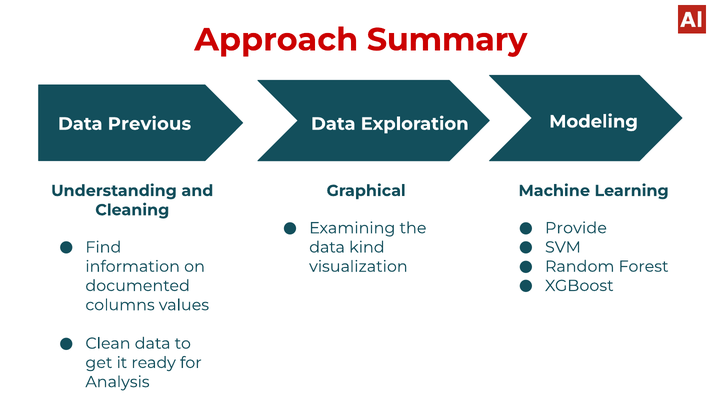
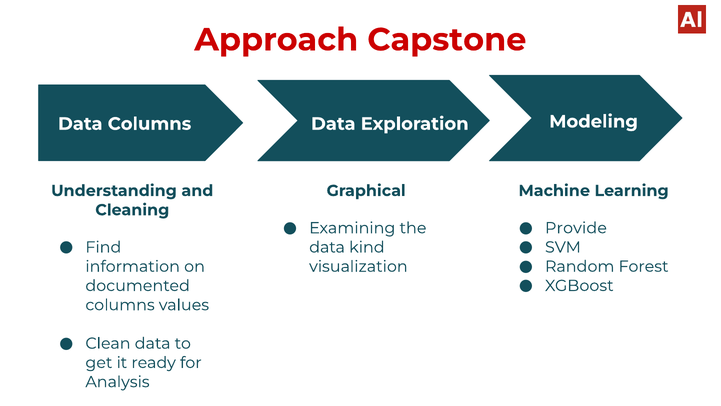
Summary: Summary -> Capstone
Data Previous: Previous -> Columns
